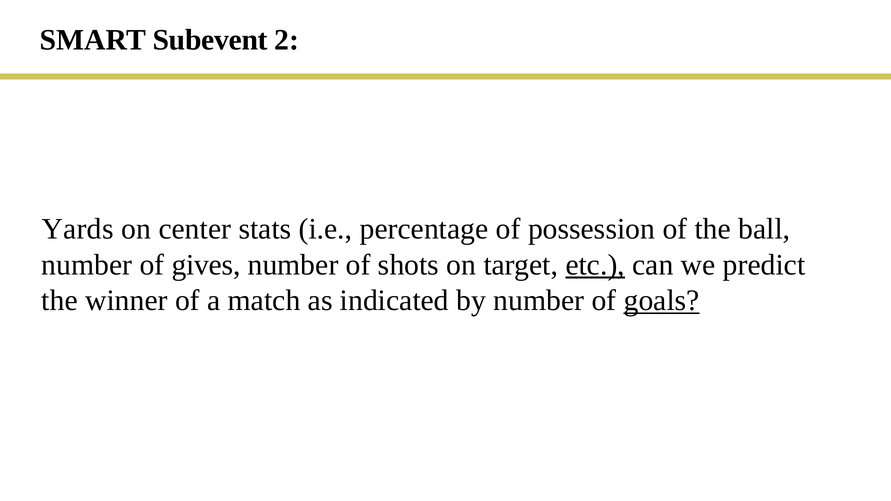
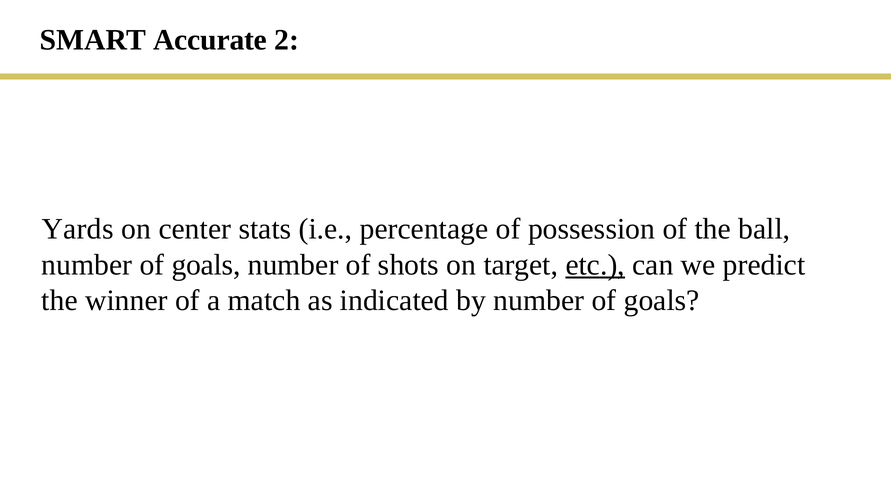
Subevent: Subevent -> Accurate
gives at (206, 265): gives -> goals
goals at (662, 301) underline: present -> none
